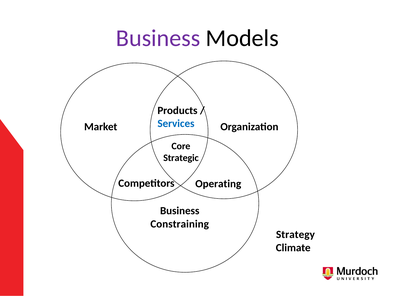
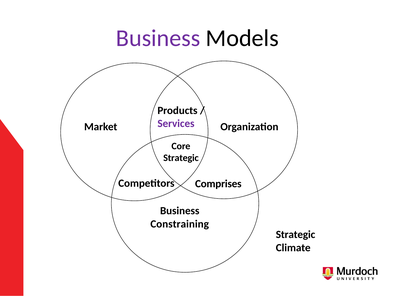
Services colour: blue -> purple
Operating: Operating -> Comprises
Strategy at (295, 235): Strategy -> Strategic
